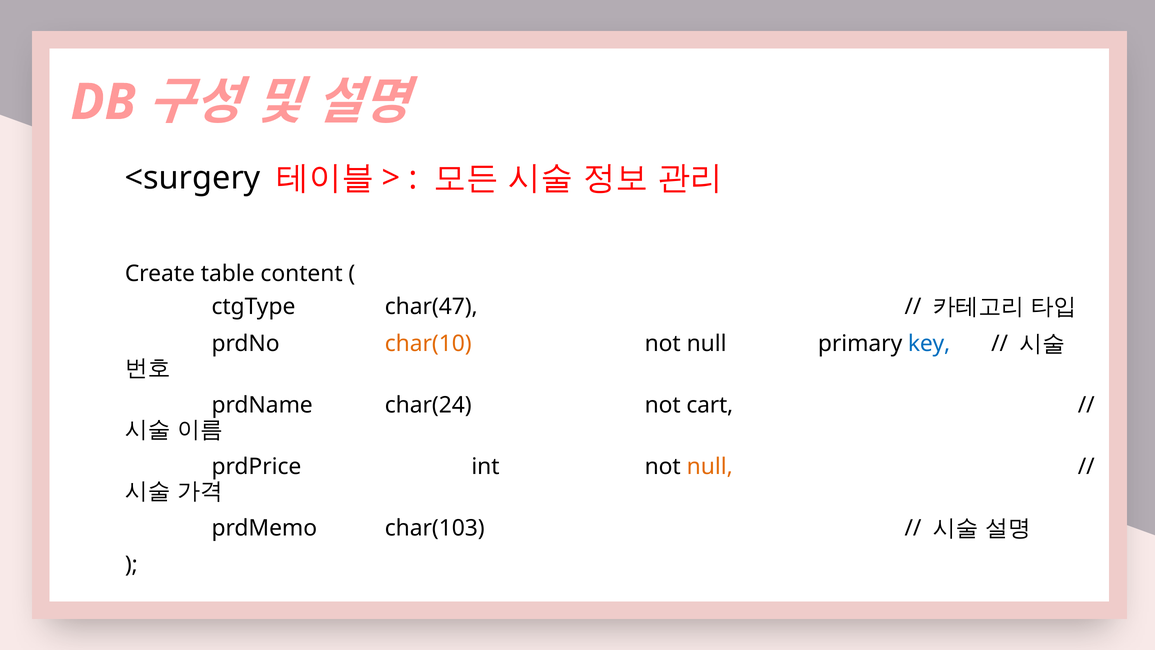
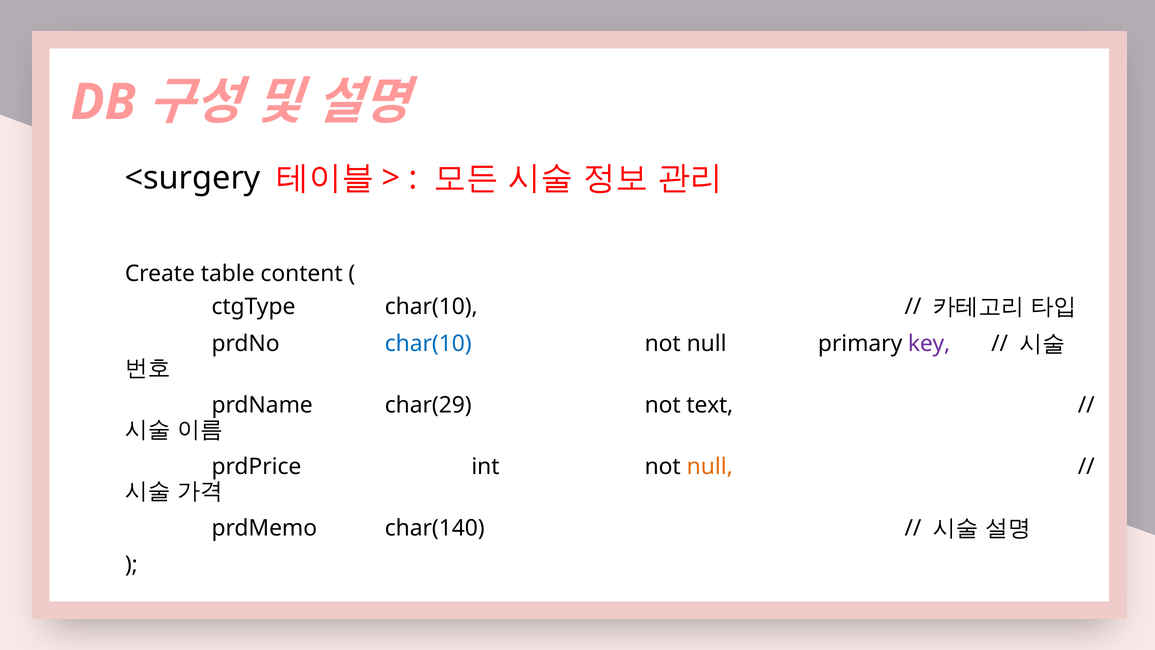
ctgType char(47: char(47 -> char(10
char(10 at (428, 343) colour: orange -> blue
key colour: blue -> purple
char(24: char(24 -> char(29
cart: cart -> text
char(103: char(103 -> char(140
